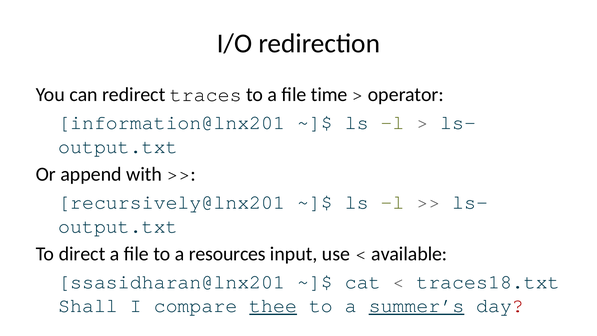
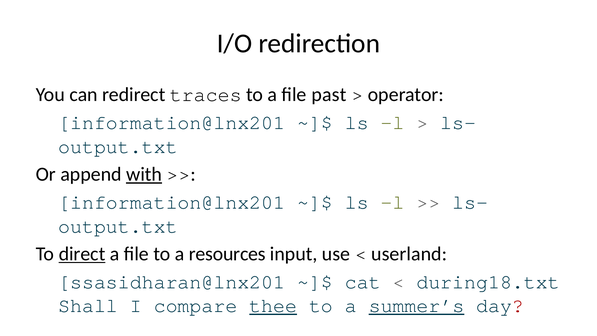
time: time -> past
with underline: none -> present
recursively@lnx201 at (172, 202): recursively@lnx201 -> information@lnx201
direct underline: none -> present
available: available -> userland
traces18.txt: traces18.txt -> during18.txt
